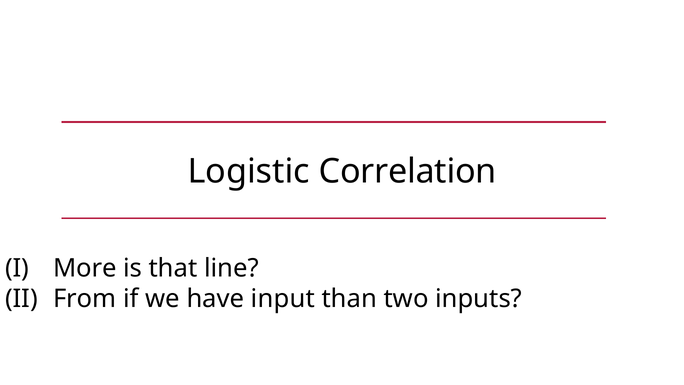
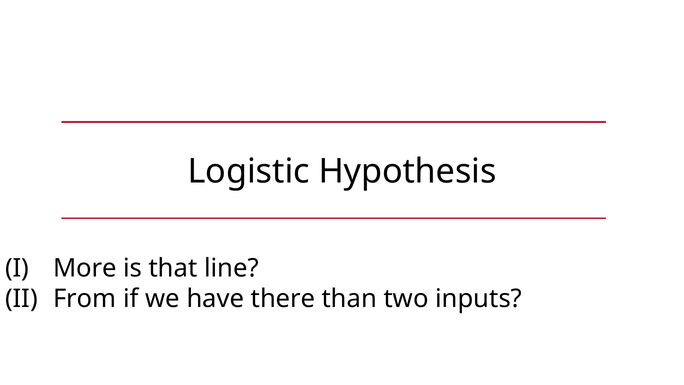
Correlation: Correlation -> Hypothesis
input: input -> there
